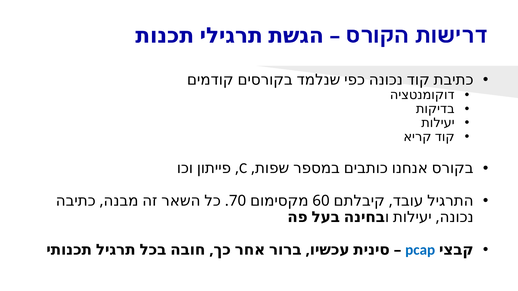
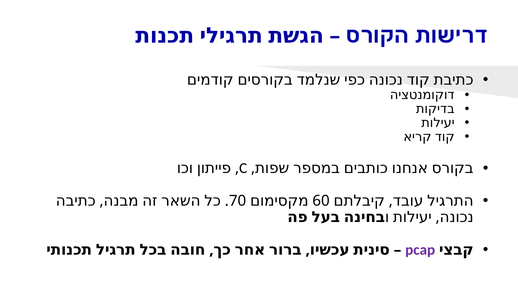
pcap colour: blue -> purple
